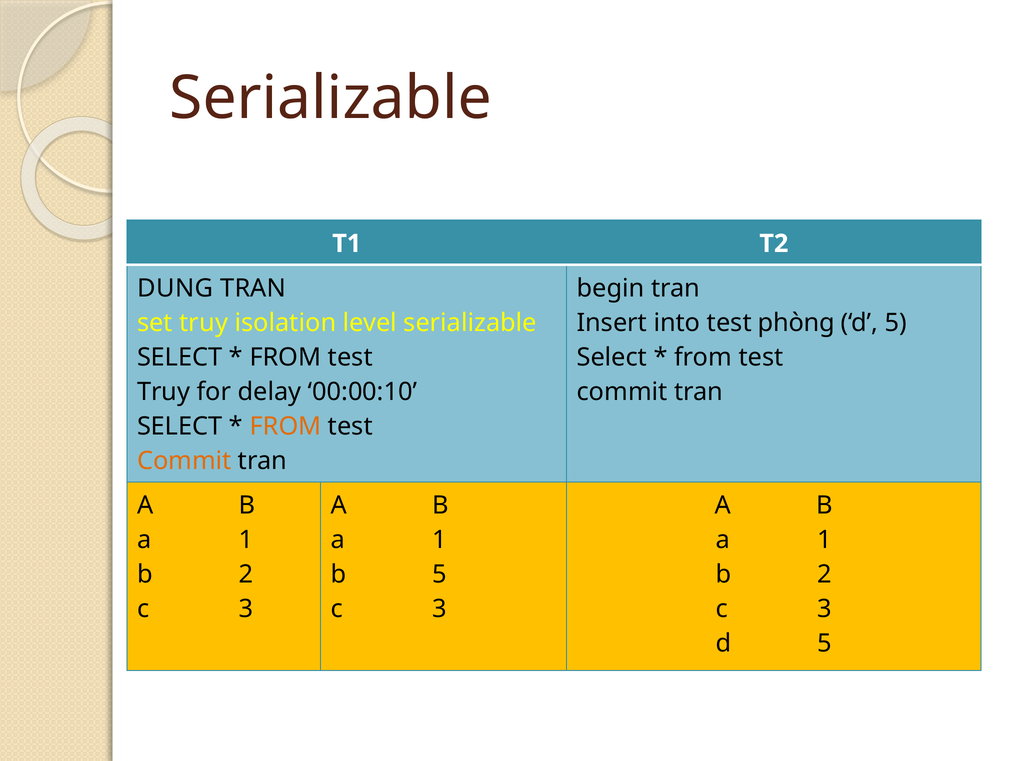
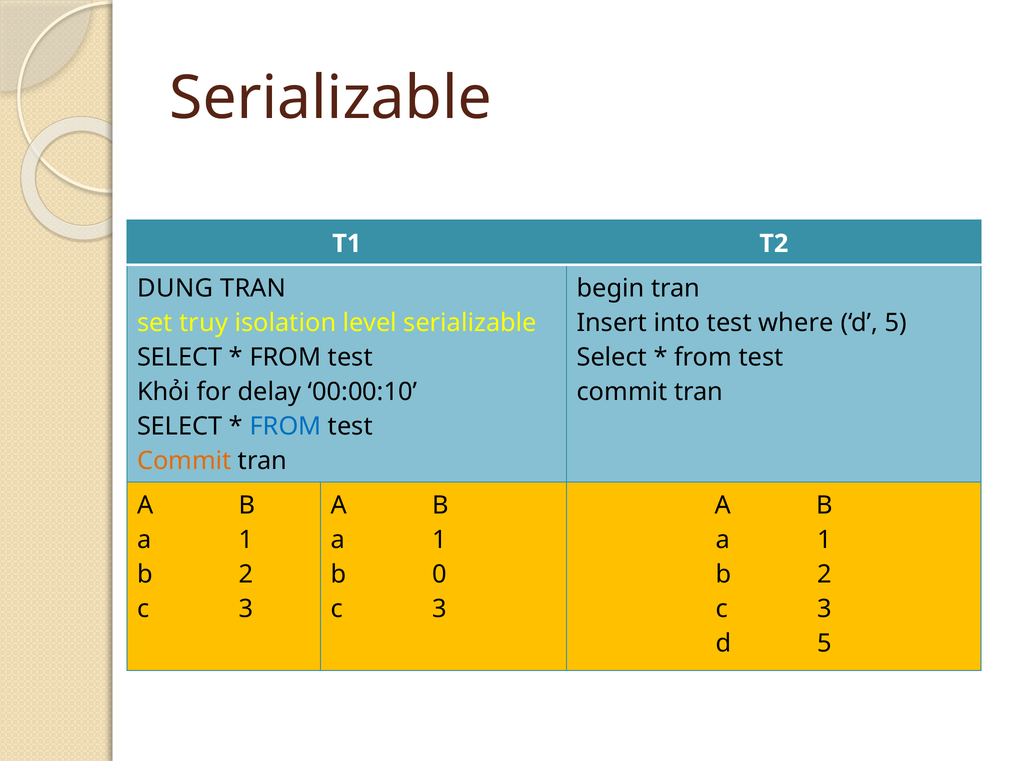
phòng: phòng -> where
Truy at (164, 392): Truy -> Khỏi
FROM at (285, 426) colour: orange -> blue
b 5: 5 -> 0
